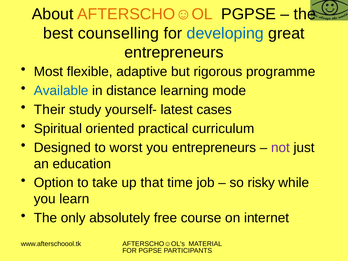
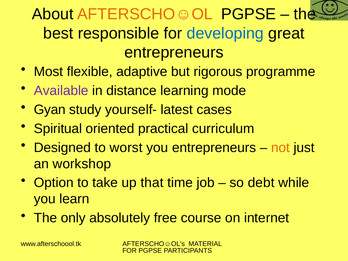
counselling: counselling -> responsible
Available colour: blue -> purple
Their: Their -> Gyan
not colour: purple -> orange
education: education -> workshop
risky: risky -> debt
